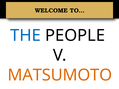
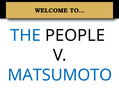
MATSUMOTO colour: orange -> blue
